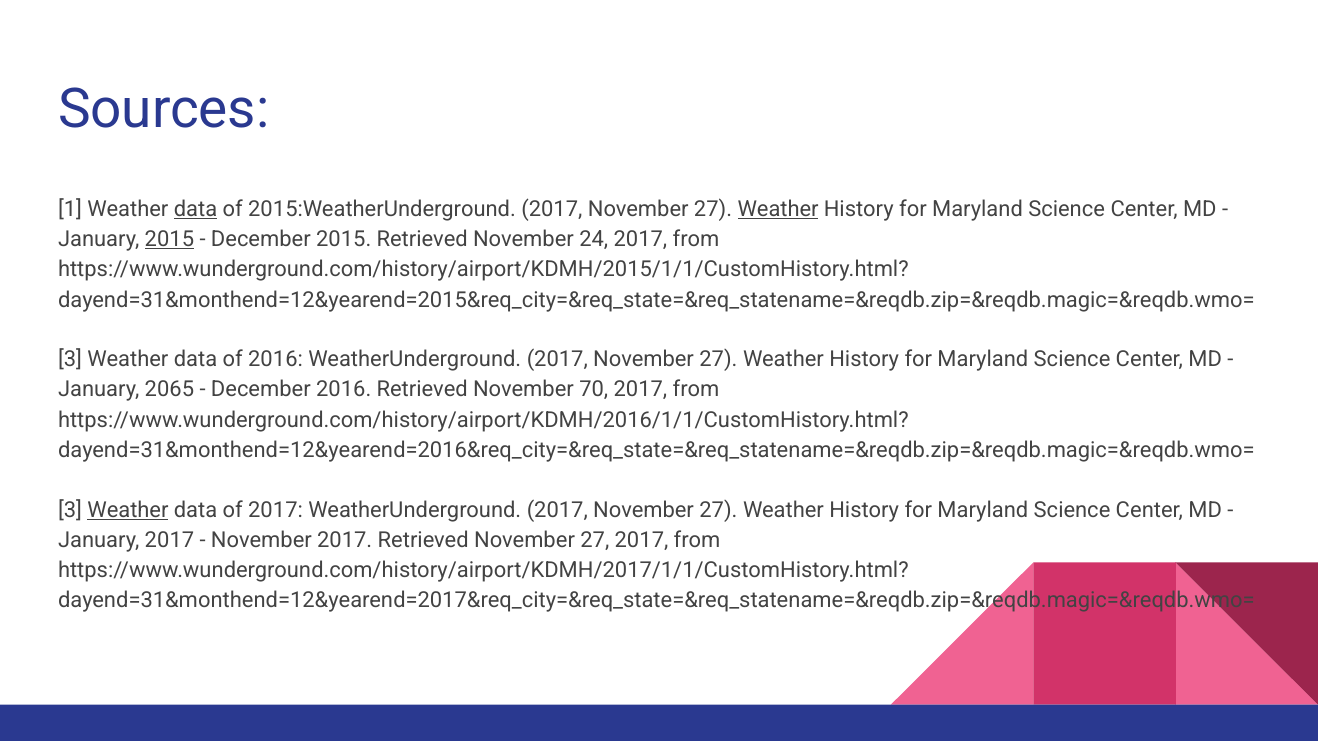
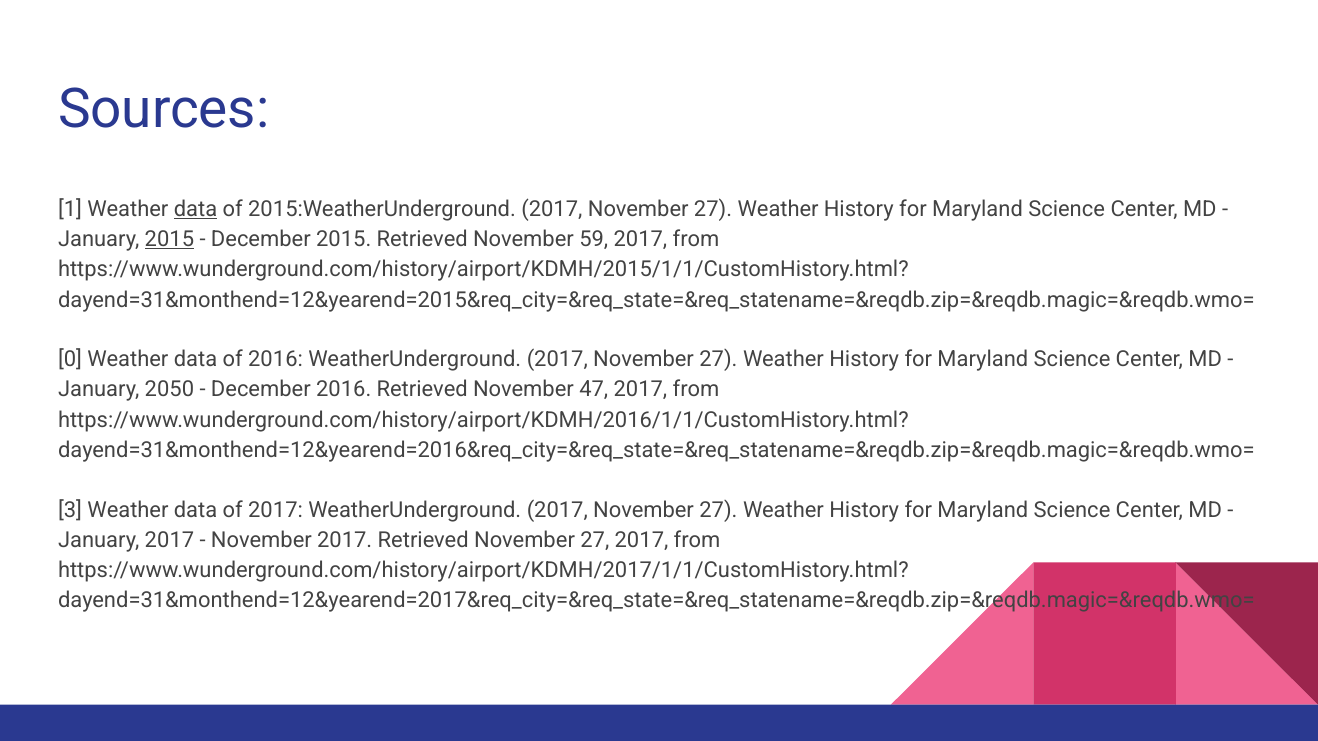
Weather at (778, 209) underline: present -> none
24: 24 -> 59
3 at (70, 360): 3 -> 0
2065: 2065 -> 2050
70: 70 -> 47
Weather at (128, 510) underline: present -> none
